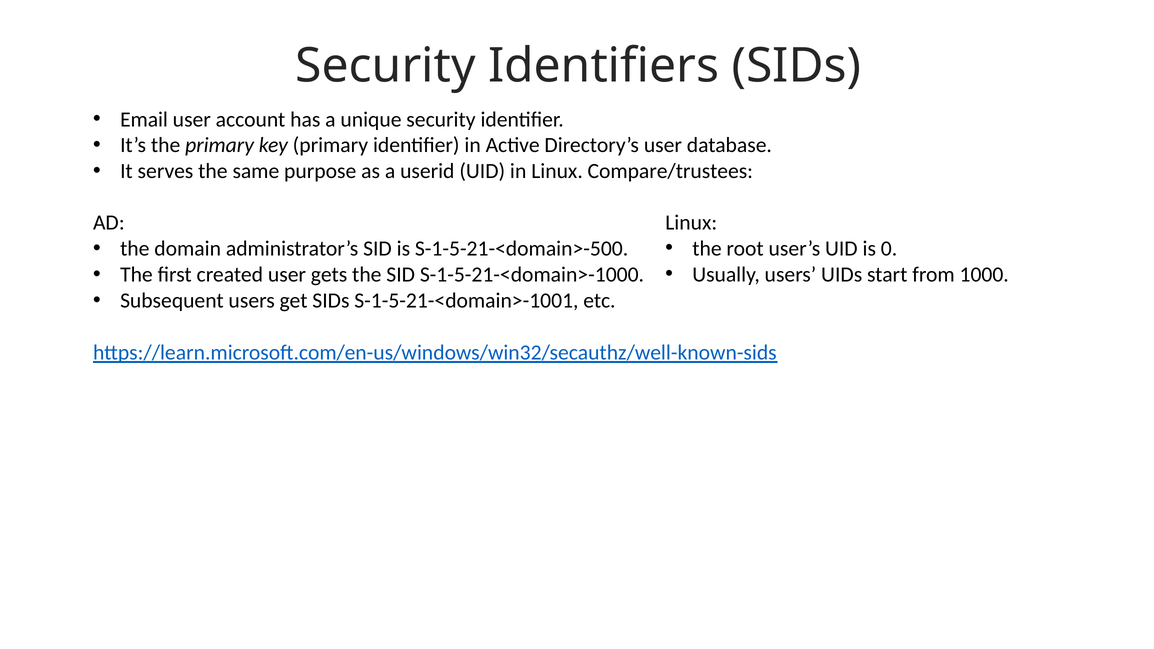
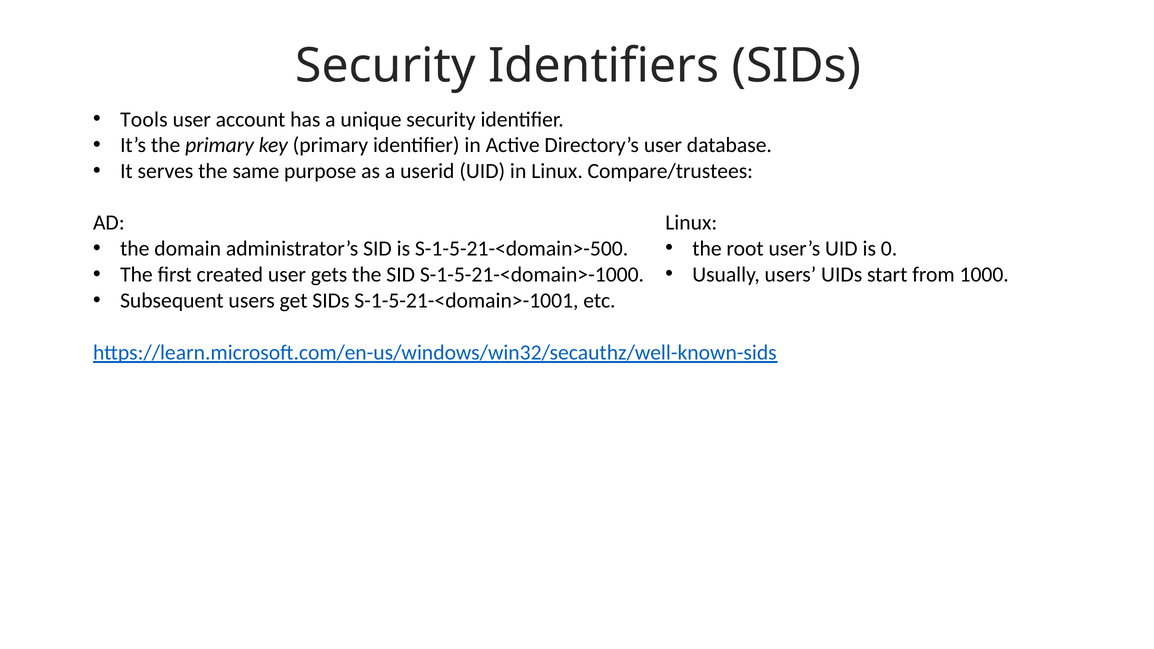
Email: Email -> Tools
